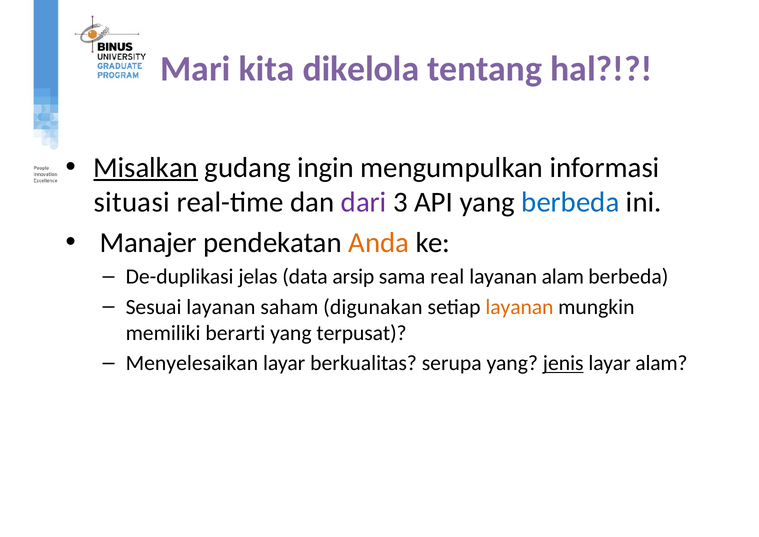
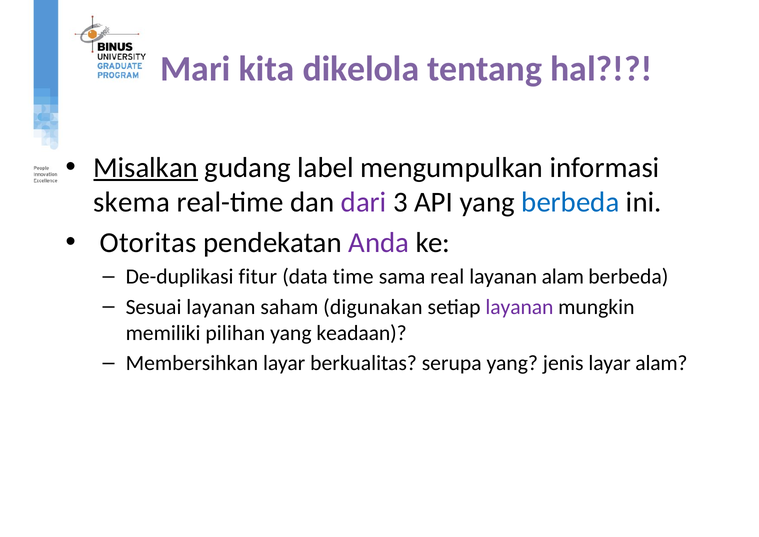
ingin: ingin -> label
situasi: situasi -> skema
Manajer: Manajer -> Otoritas
Anda colour: orange -> purple
jelas: jelas -> fitur
arsip: arsip -> time
layanan at (519, 307) colour: orange -> purple
berarti: berarti -> pilihan
terpusat: terpusat -> keadaan
Menyelesaikan: Menyelesaikan -> Membersihkan
jenis underline: present -> none
